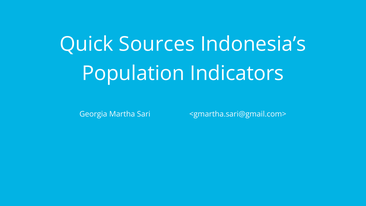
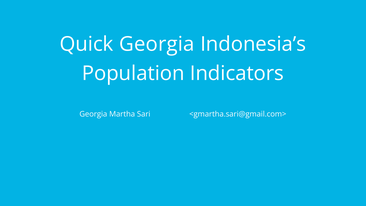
Quick Sources: Sources -> Georgia
